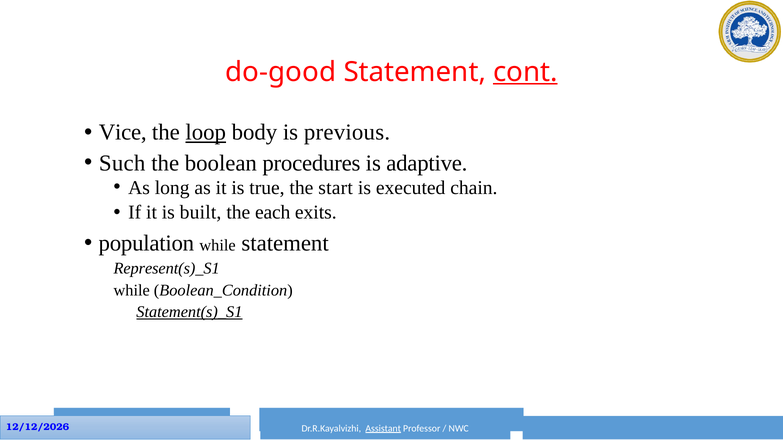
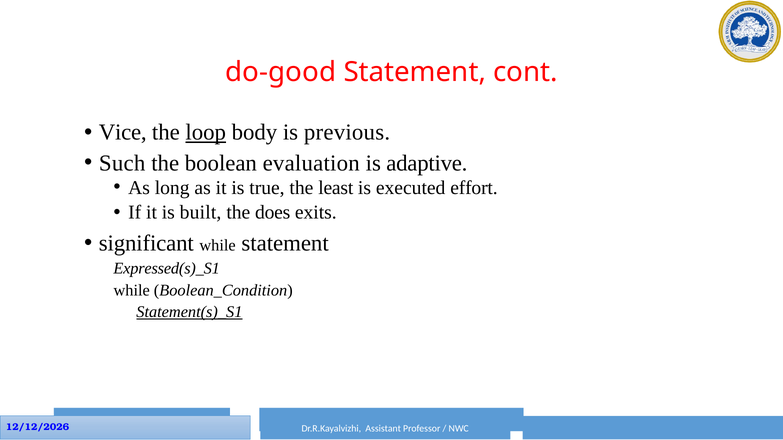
cont underline: present -> none
procedures: procedures -> evaluation
start: start -> least
chain: chain -> effort
each: each -> does
population: population -> significant
Represent(s)_S1: Represent(s)_S1 -> Expressed(s)_S1
Assistant at (383, 429) underline: present -> none
